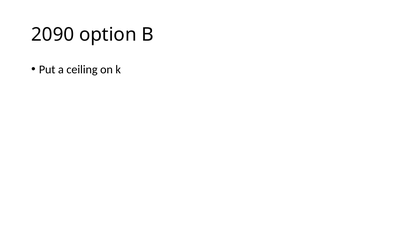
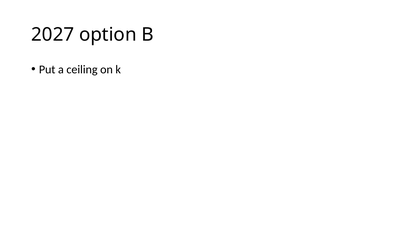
2090: 2090 -> 2027
